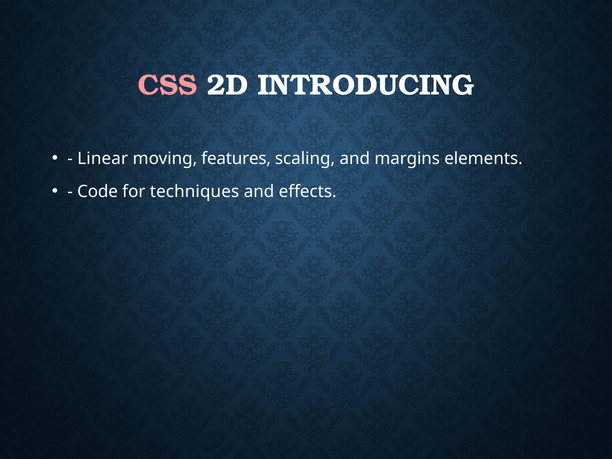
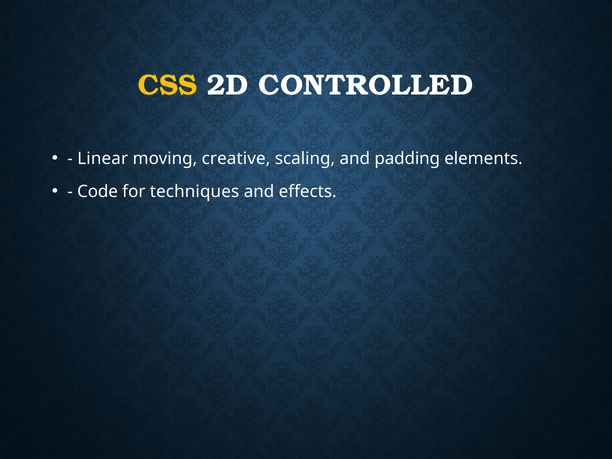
CSS colour: pink -> yellow
INTRODUCING: INTRODUCING -> CONTROLLED
features: features -> creative
margins: margins -> padding
